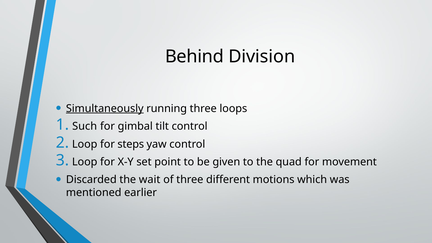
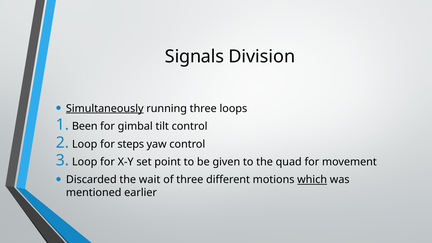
Behind: Behind -> Signals
Such: Such -> Been
which underline: none -> present
